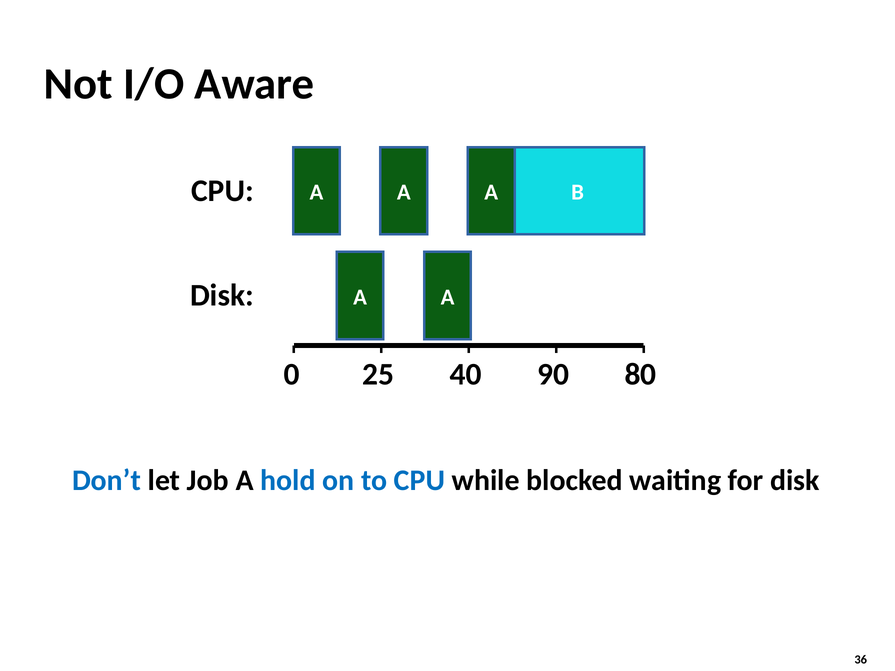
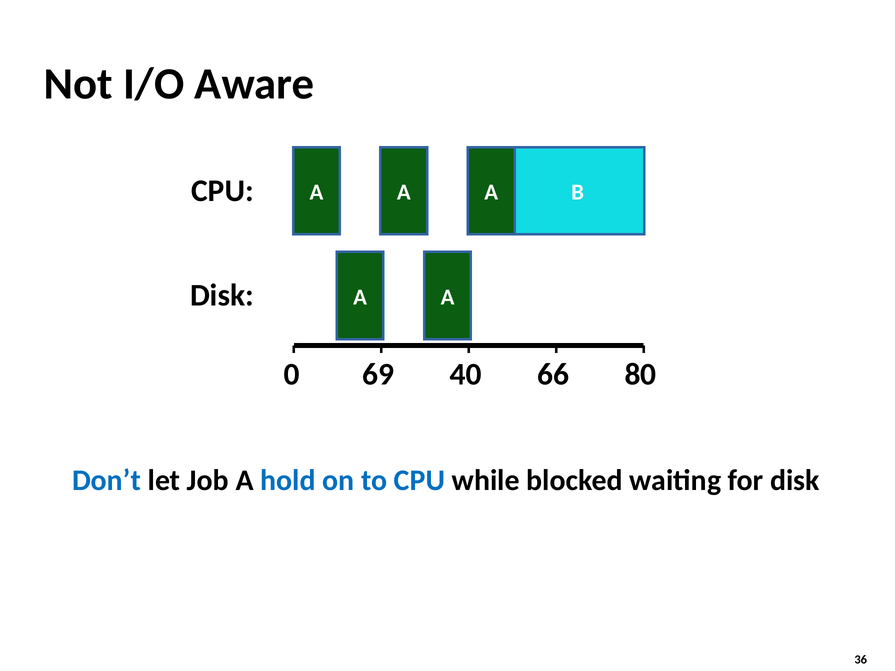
25: 25 -> 69
90: 90 -> 66
